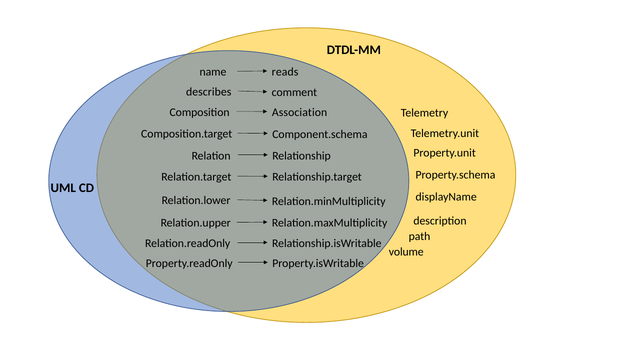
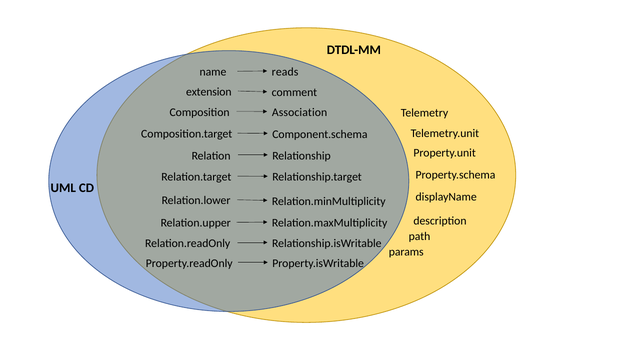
describes: describes -> extension
volume: volume -> params
